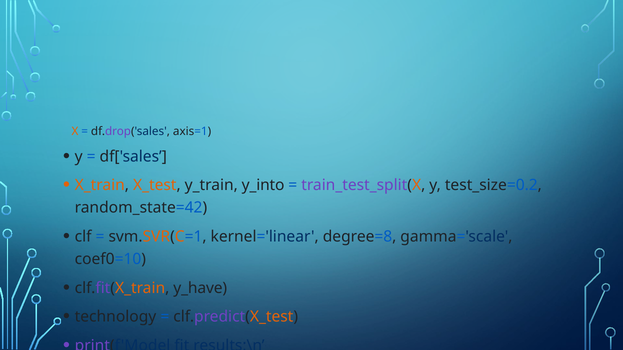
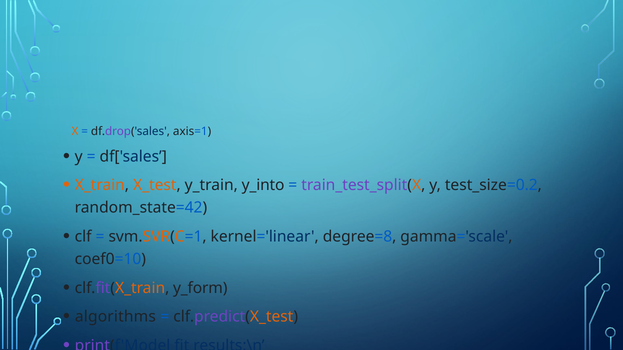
y_have: y_have -> y_form
technology: technology -> algorithms
